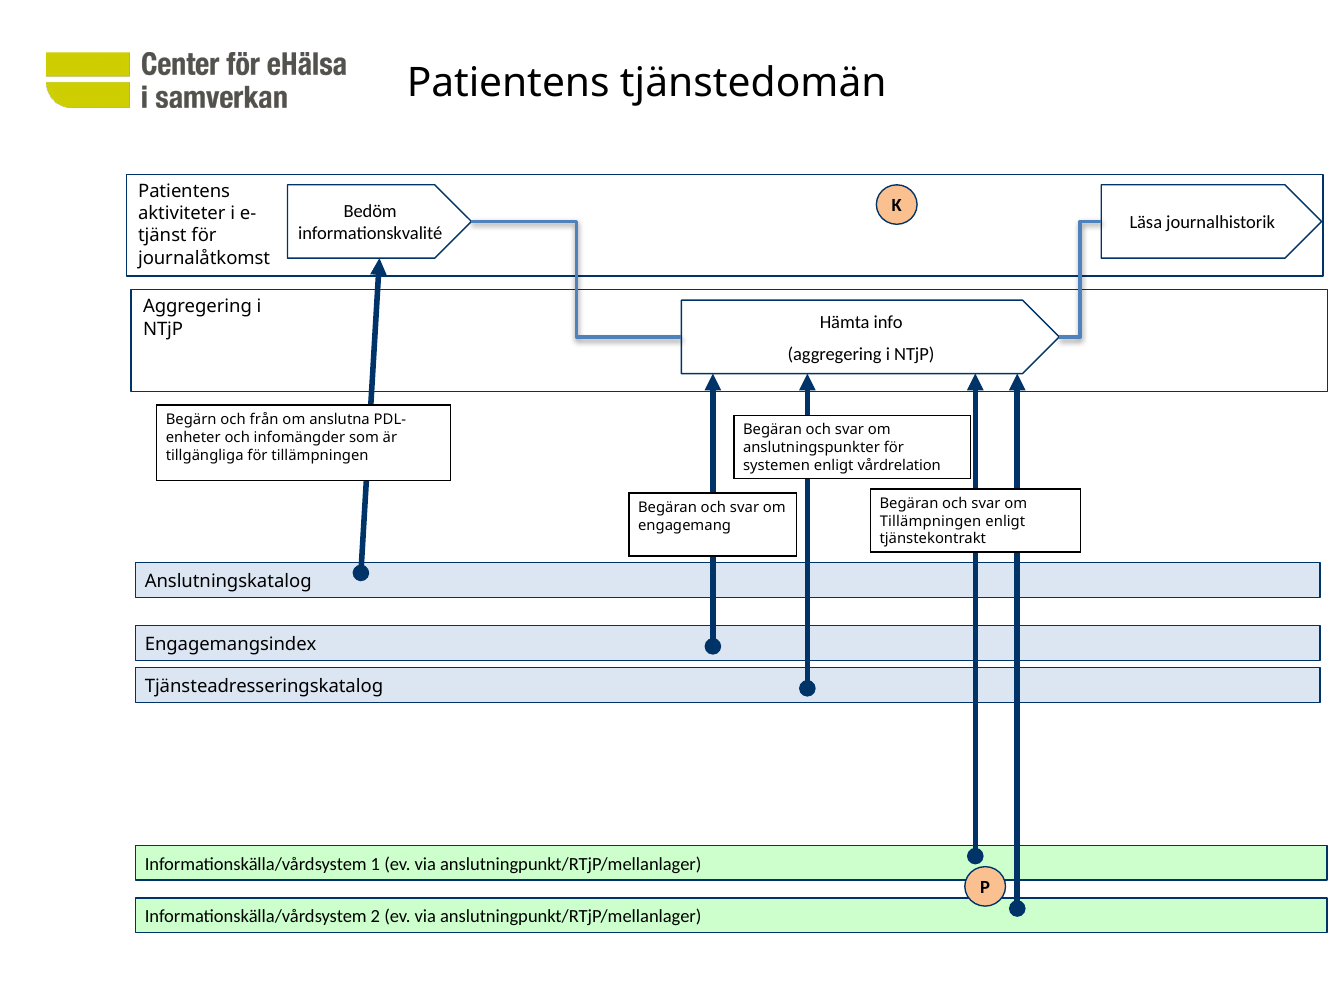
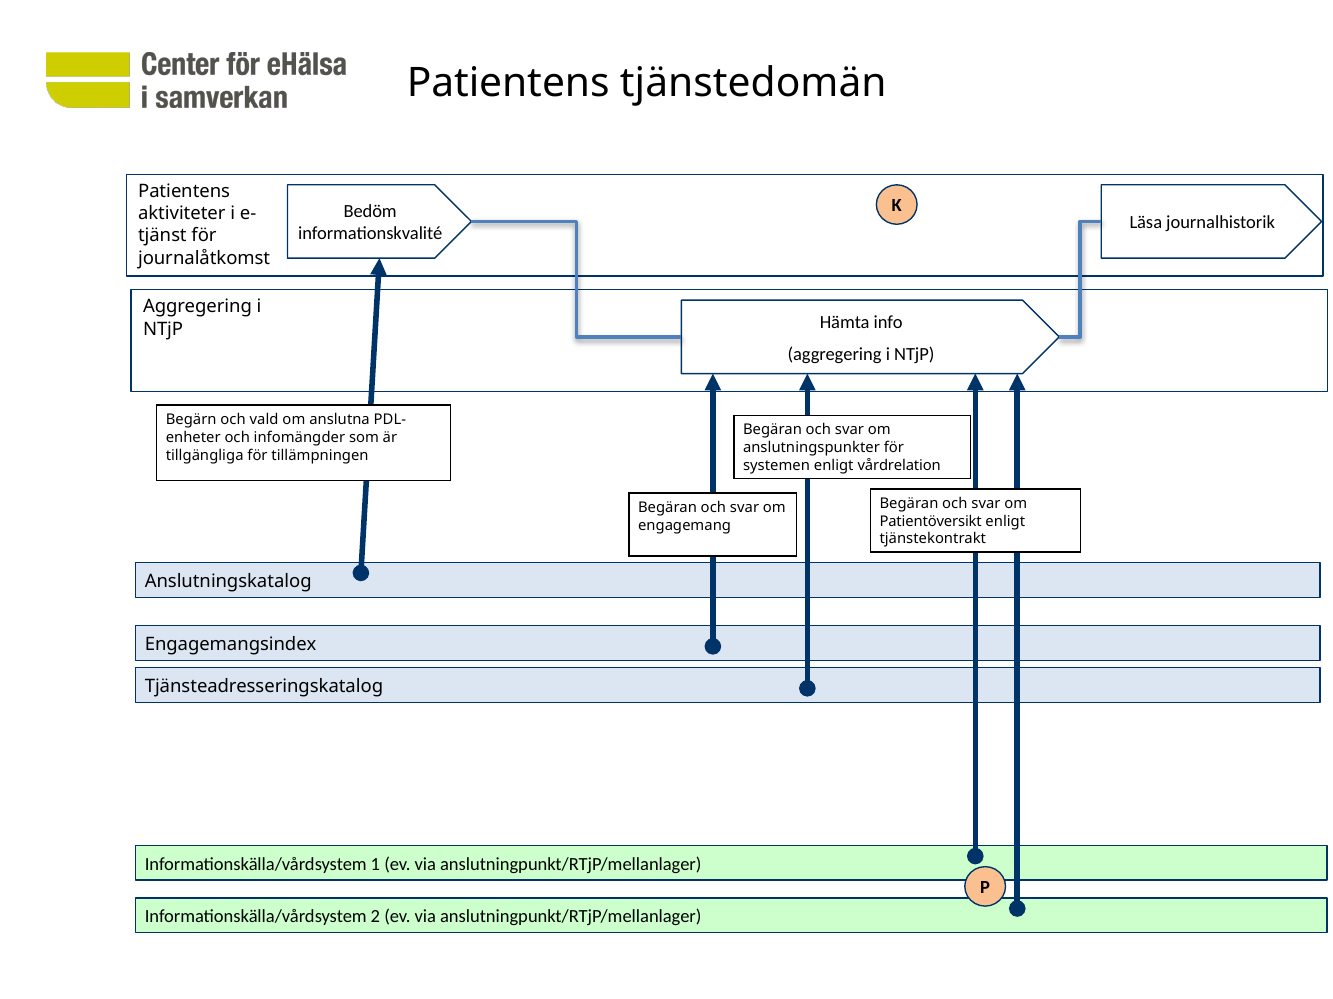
från: från -> vald
Tillämpningen at (931, 522): Tillämpningen -> Patientöversikt
